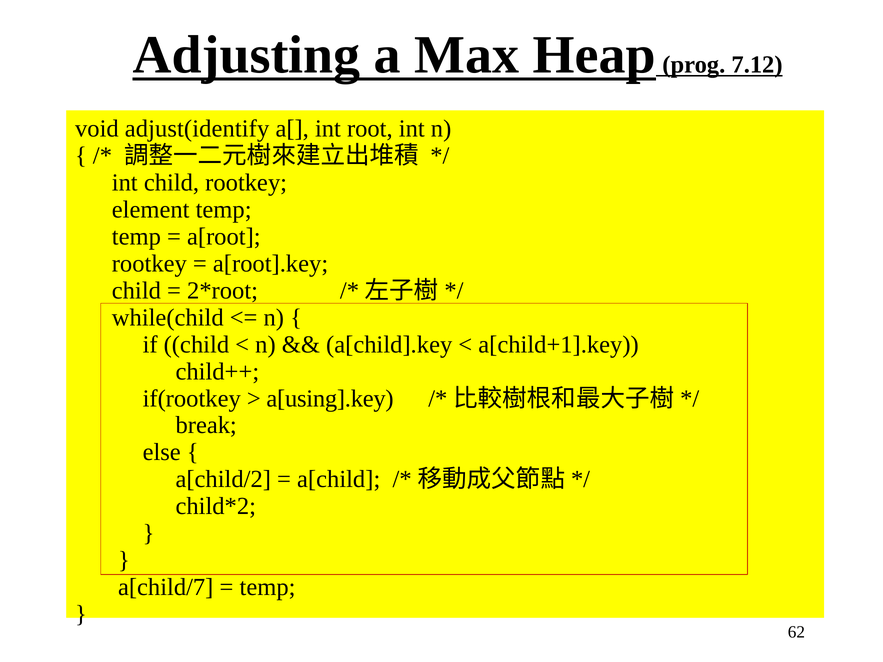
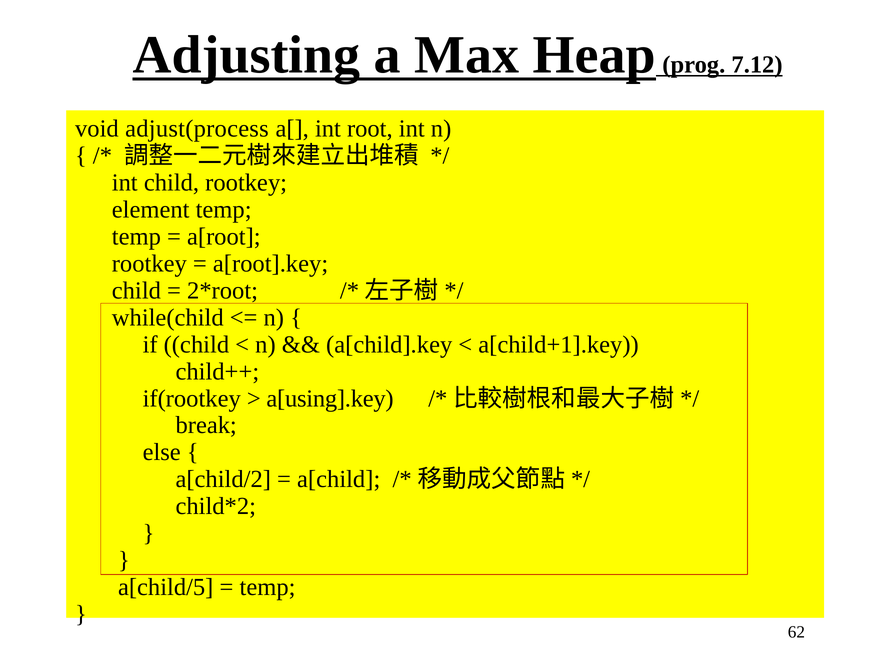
adjust(identify: adjust(identify -> adjust(process
a[child/7: a[child/7 -> a[child/5
